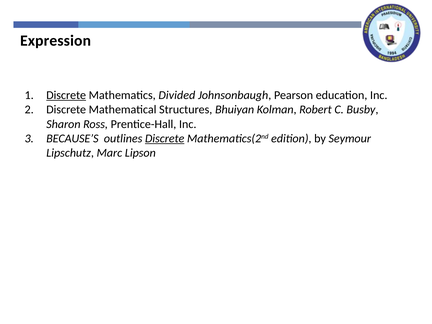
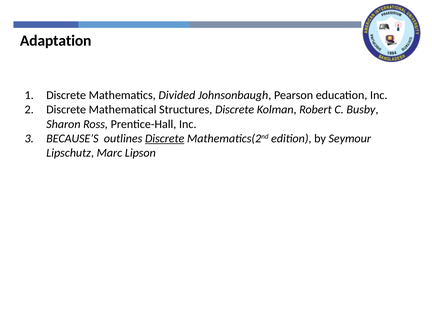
Expression: Expression -> Adaptation
Discrete at (66, 95) underline: present -> none
Structures Bhuiyan: Bhuiyan -> Discrete
